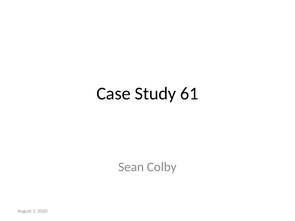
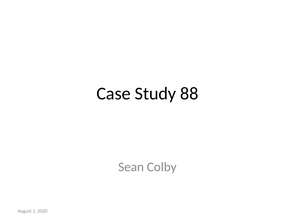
61: 61 -> 88
